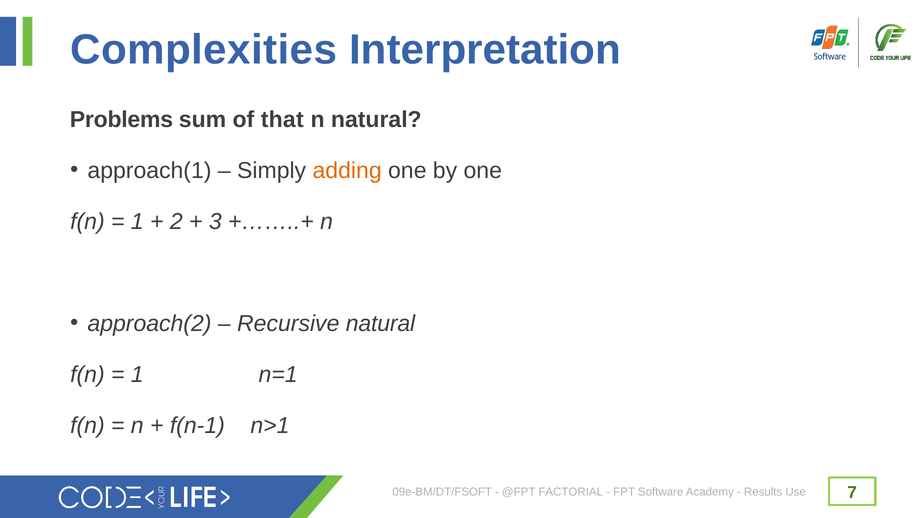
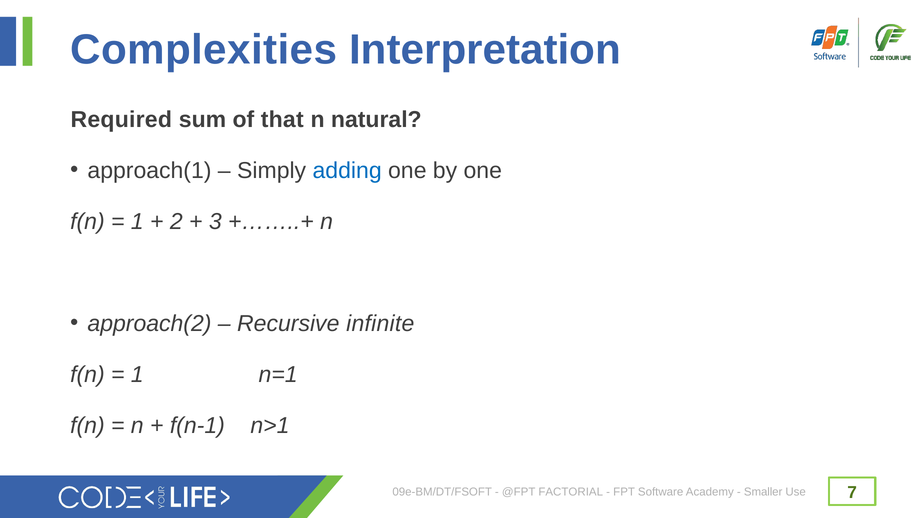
Problems: Problems -> Required
adding colour: orange -> blue
Recursive natural: natural -> infinite
Results: Results -> Smaller
